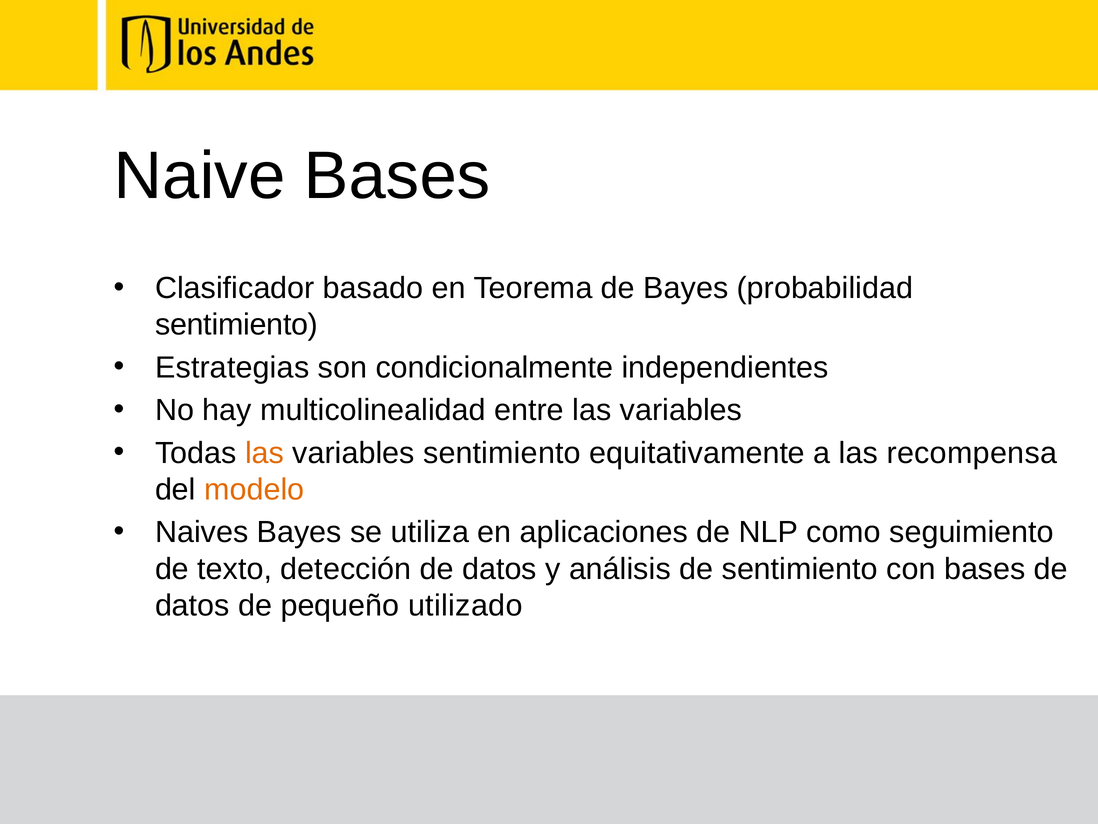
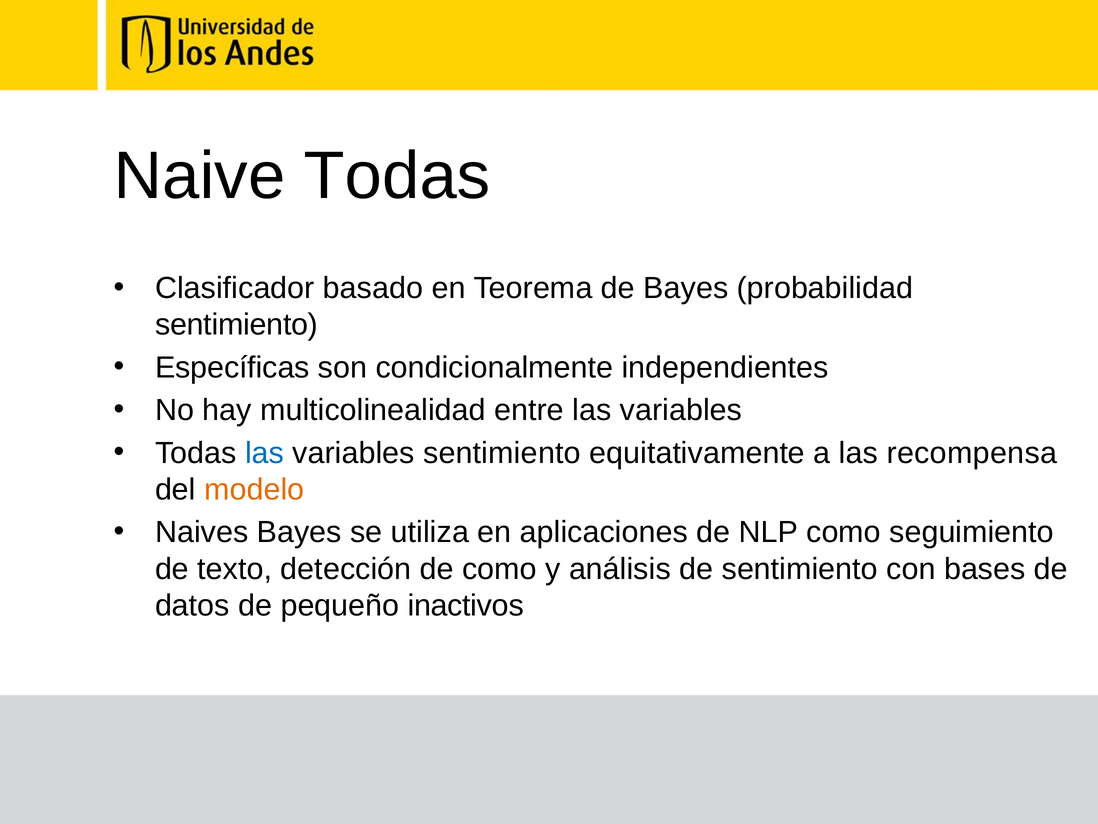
Naive Bases: Bases -> Todas
Estrategias: Estrategias -> Específicas
las at (265, 453) colour: orange -> blue
detección de datos: datos -> como
utilizado: utilizado -> inactivos
